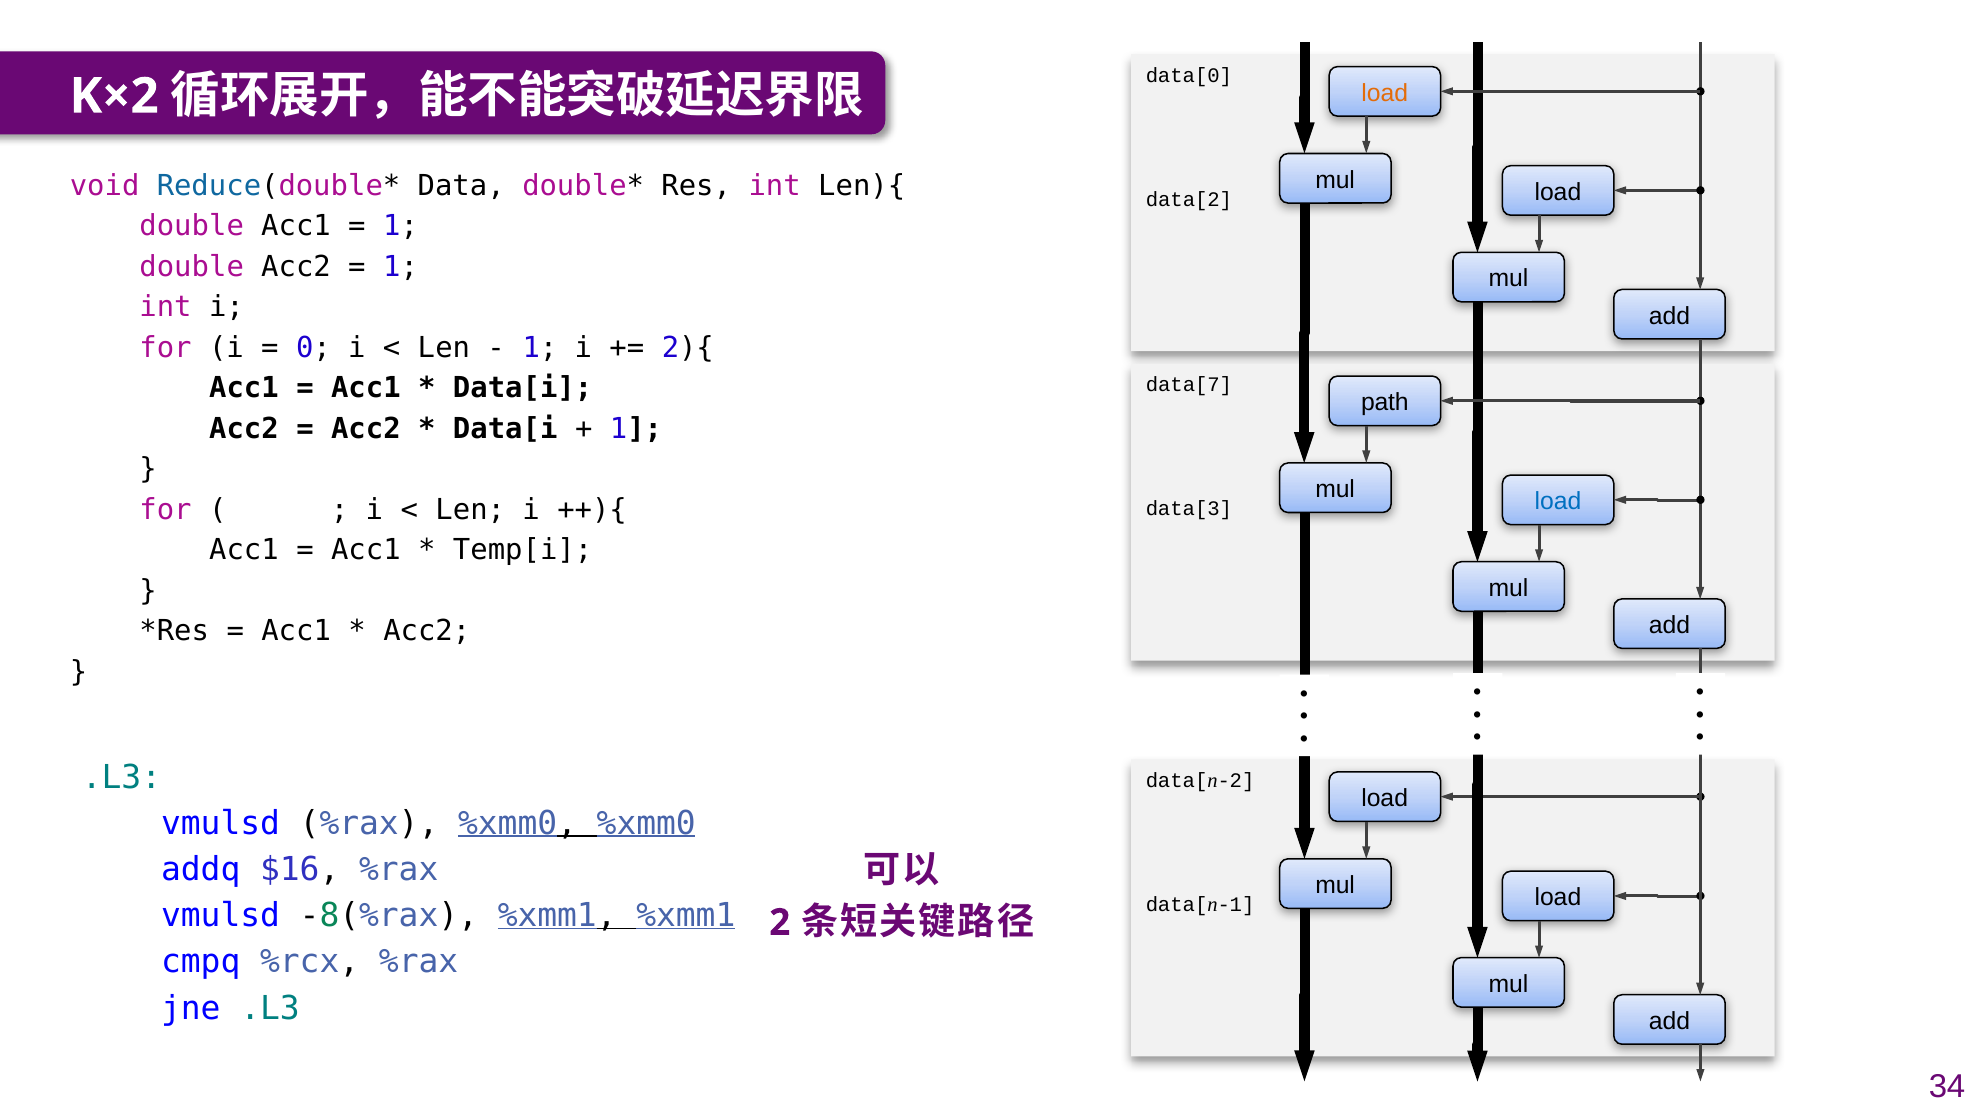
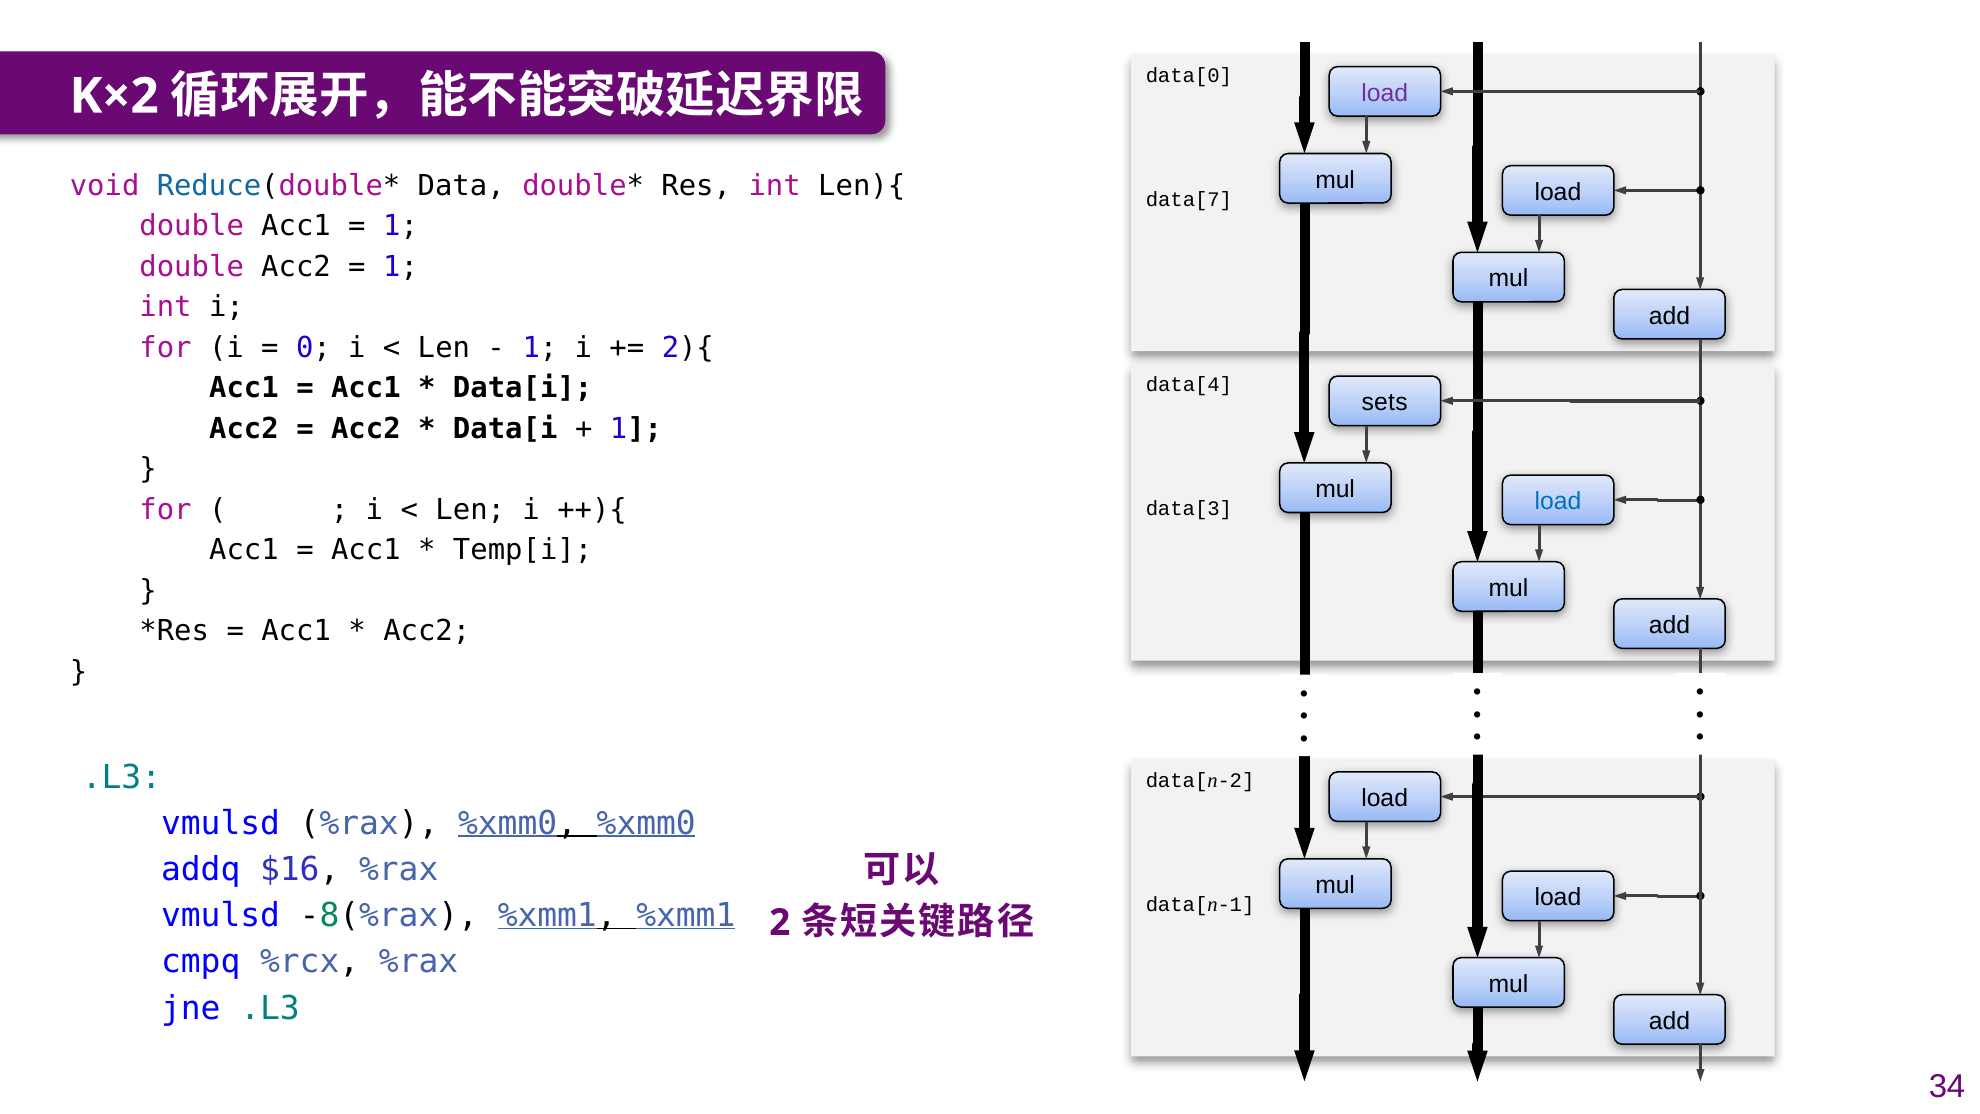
load at (1385, 93) colour: orange -> purple
data[2: data[2 -> data[7
data[7: data[7 -> data[4
path: path -> sets
